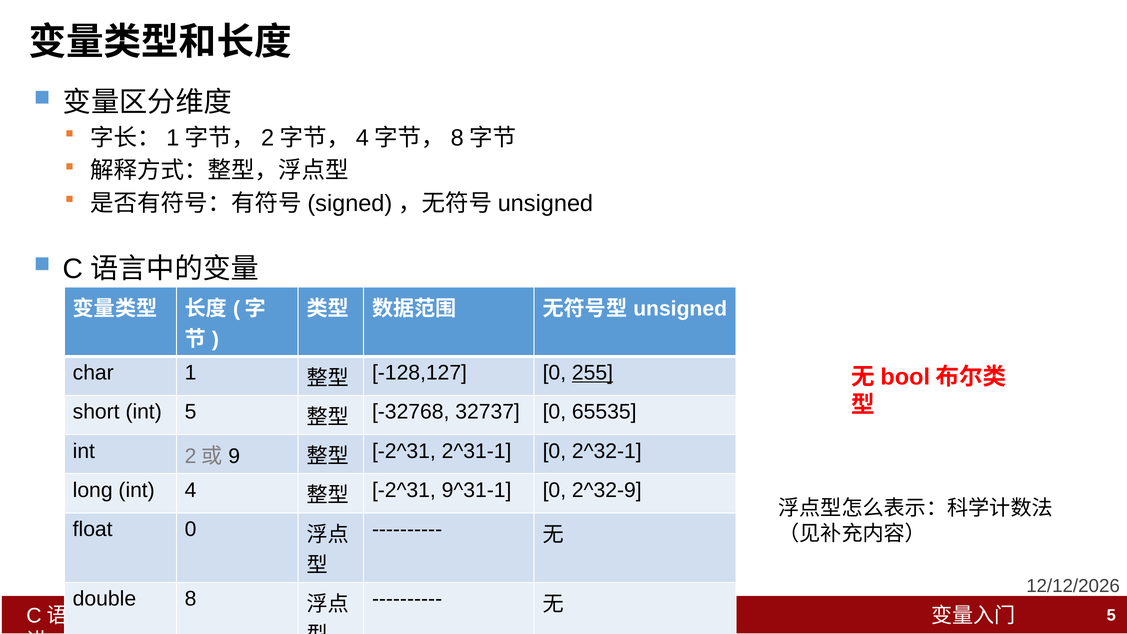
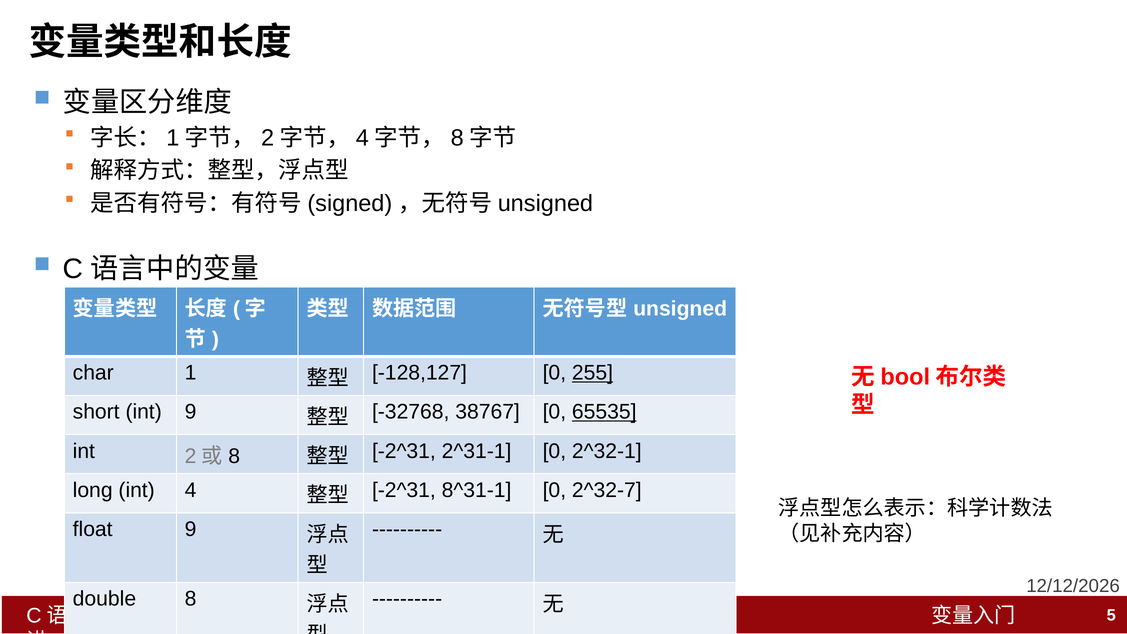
int 5: 5 -> 9
32737: 32737 -> 38767
65535 underline: none -> present
9 at (234, 456): 9 -> 8
9^31-1: 9^31-1 -> 8^31-1
2^32-9: 2^32-9 -> 2^32-7
float 0: 0 -> 9
